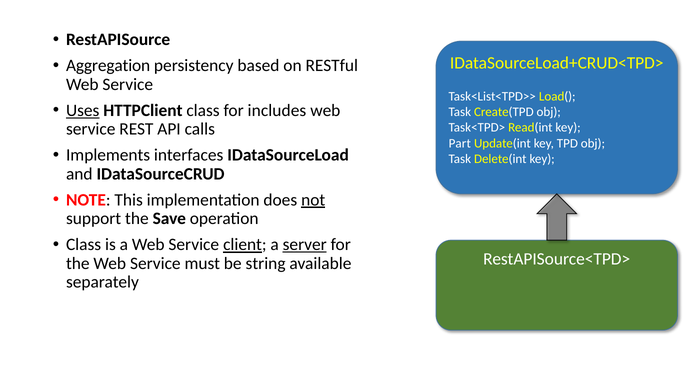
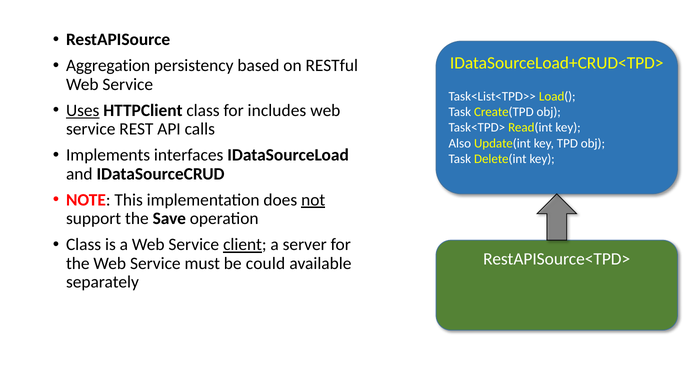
Part: Part -> Also
server underline: present -> none
string: string -> could
